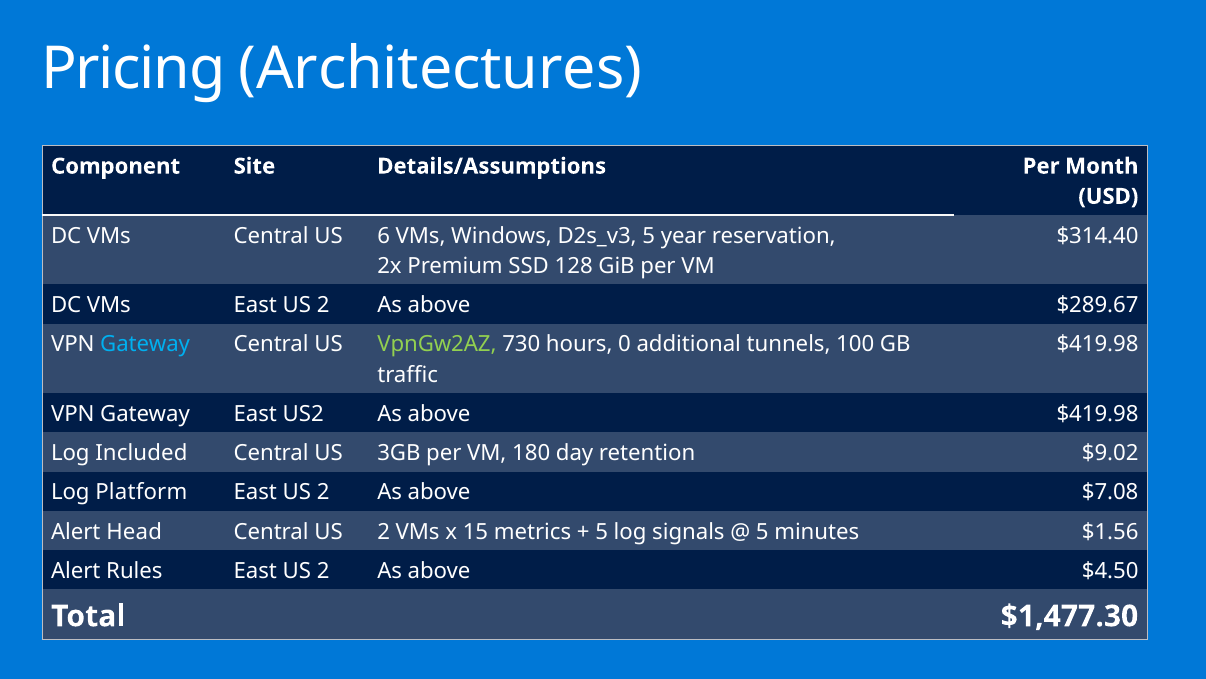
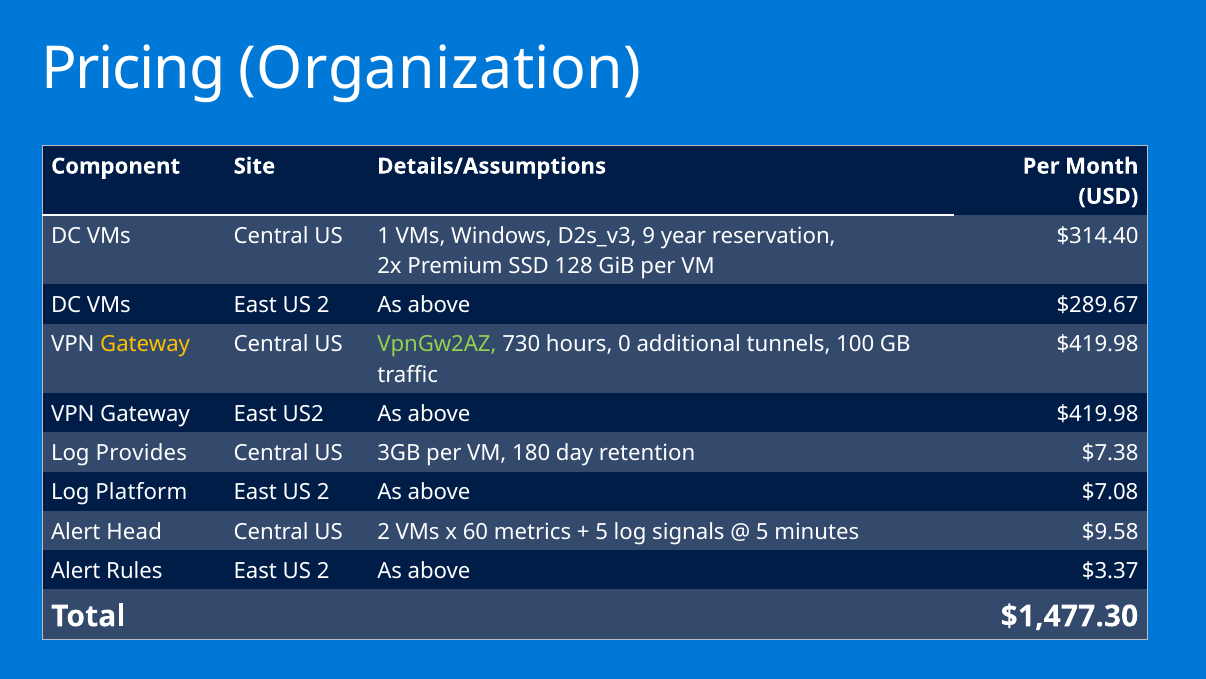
Architectures: Architectures -> Organization
6: 6 -> 1
5 at (649, 236): 5 -> 9
Gateway at (145, 344) colour: light blue -> yellow
Included: Included -> Provides
$9.02: $9.02 -> $7.38
15: 15 -> 60
$1.56: $1.56 -> $9.58
$4.50: $4.50 -> $3.37
